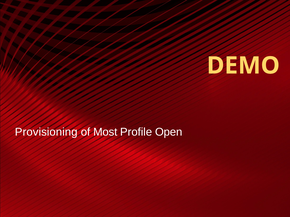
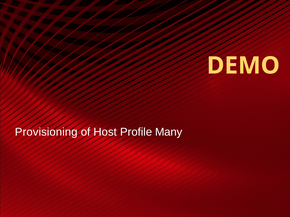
Most: Most -> Host
Open: Open -> Many
